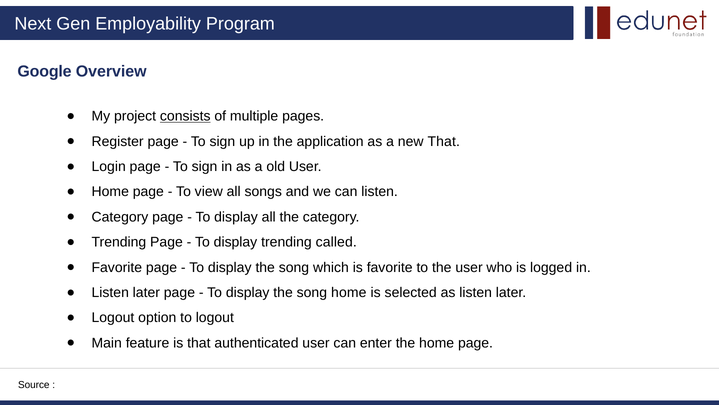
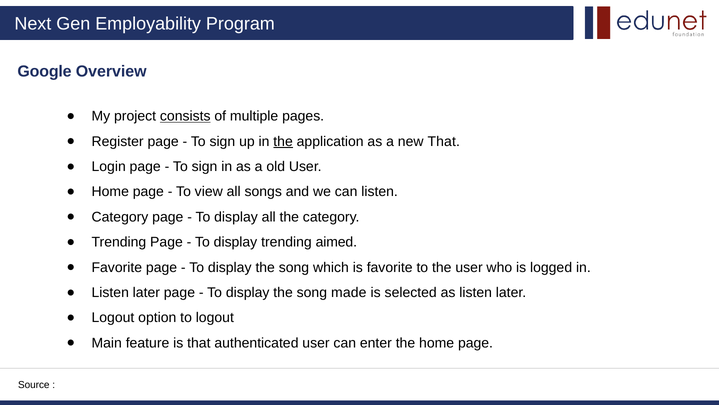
the at (283, 141) underline: none -> present
called: called -> aimed
song home: home -> made
